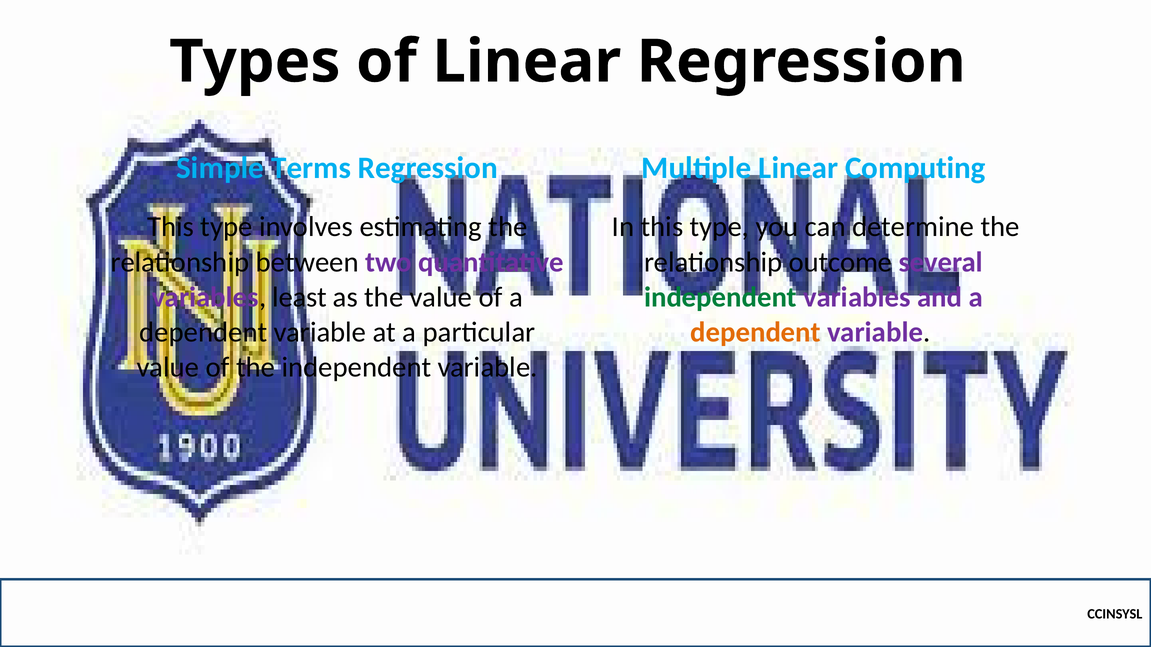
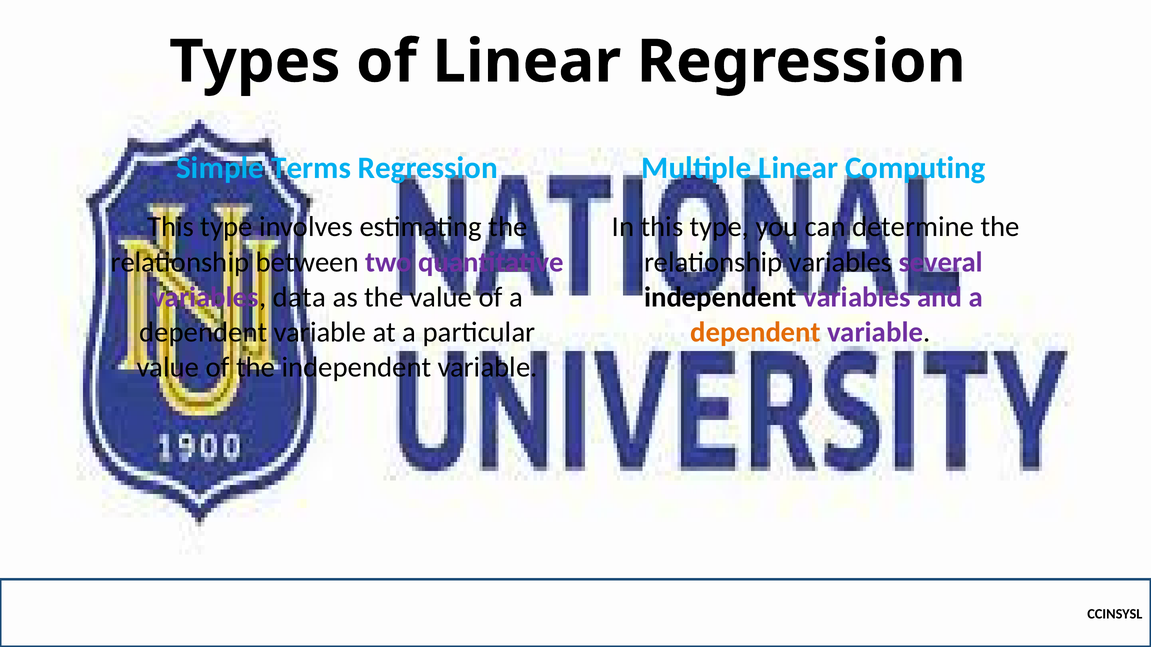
relationship outcome: outcome -> variables
least: least -> data
independent at (721, 297) colour: green -> black
